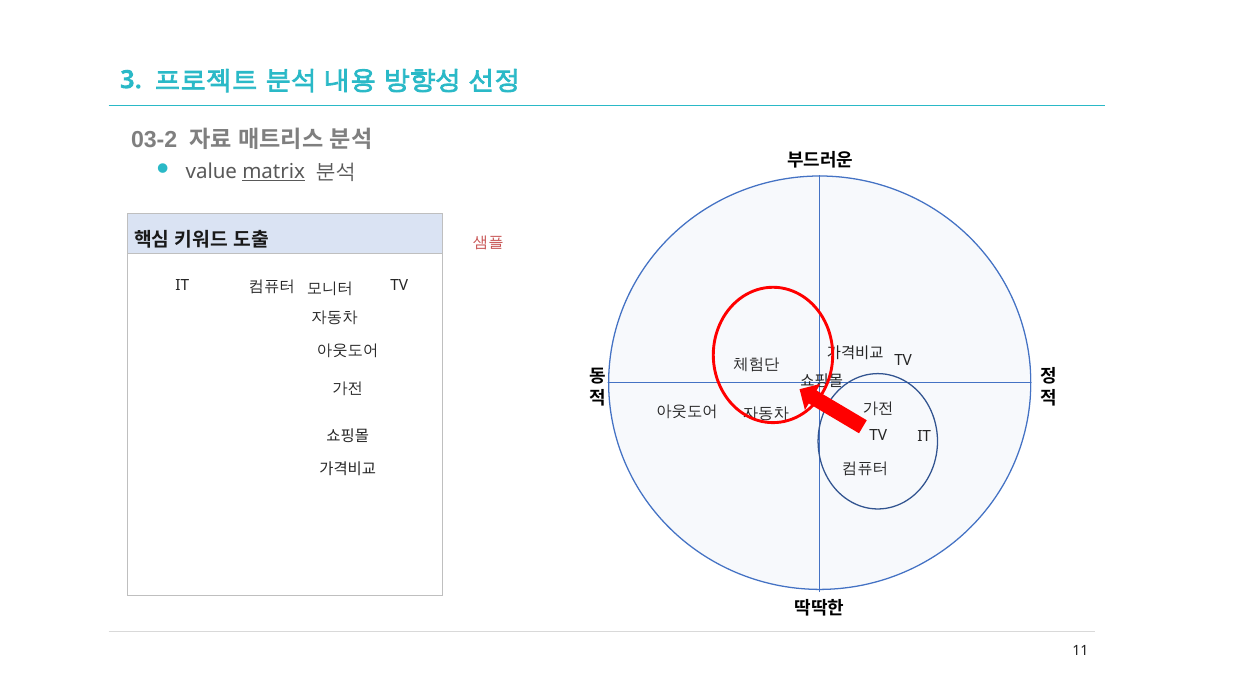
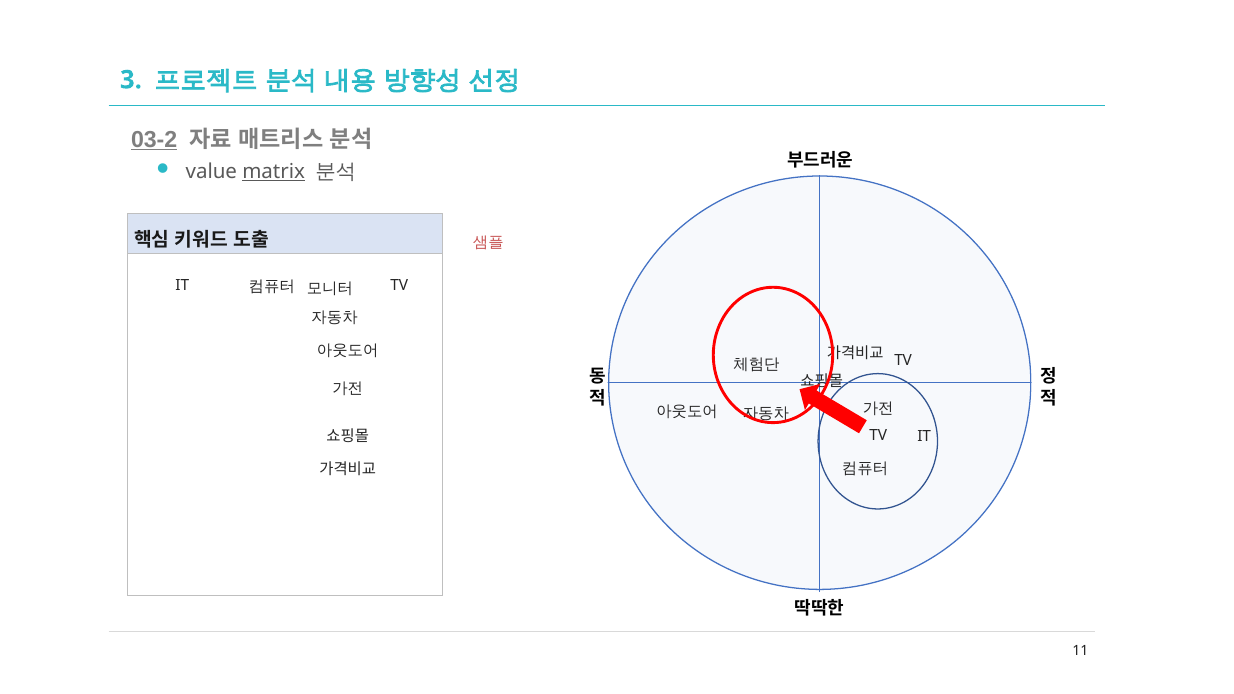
03-2 underline: none -> present
